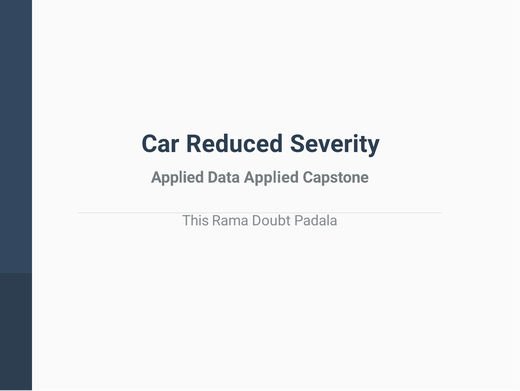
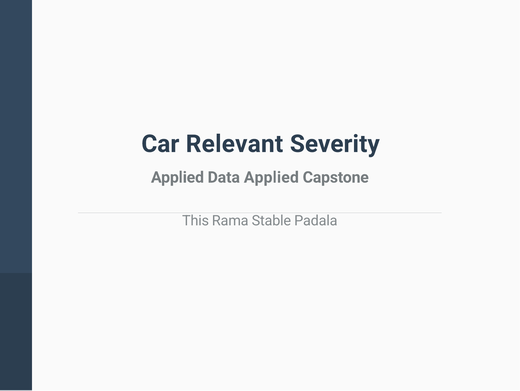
Reduced: Reduced -> Relevant
Doubt: Doubt -> Stable
